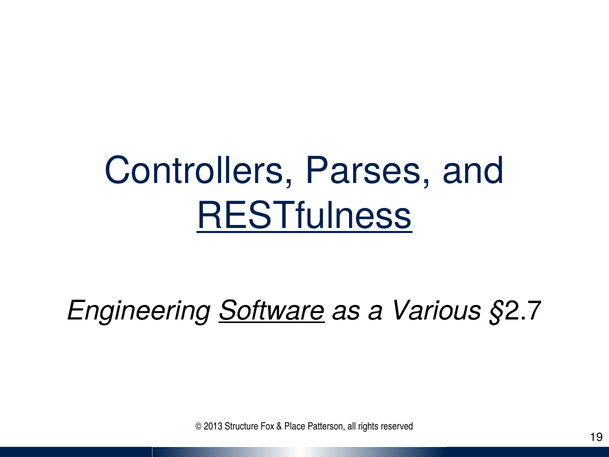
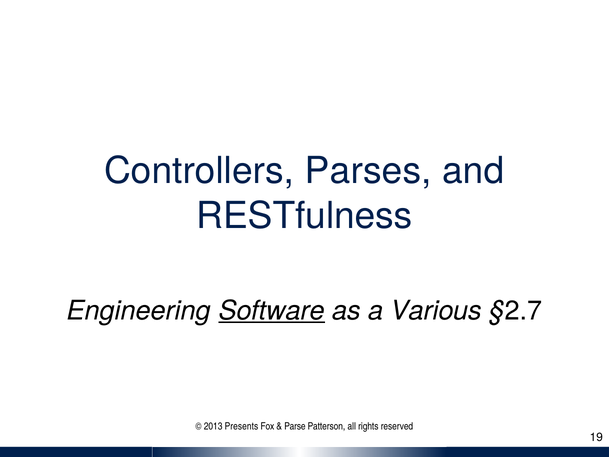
RESTfulness underline: present -> none
Structure: Structure -> Presents
Place: Place -> Parse
